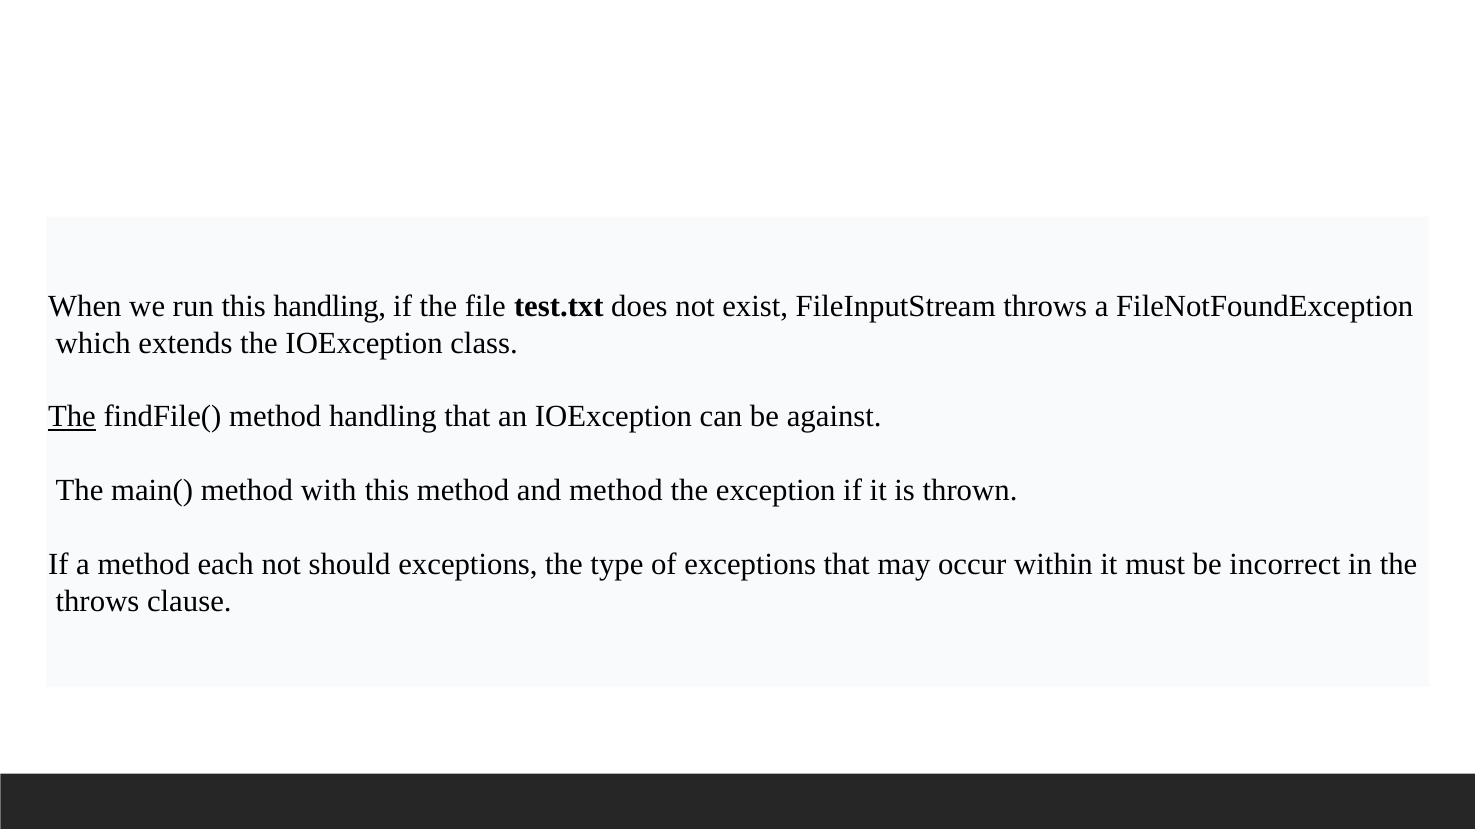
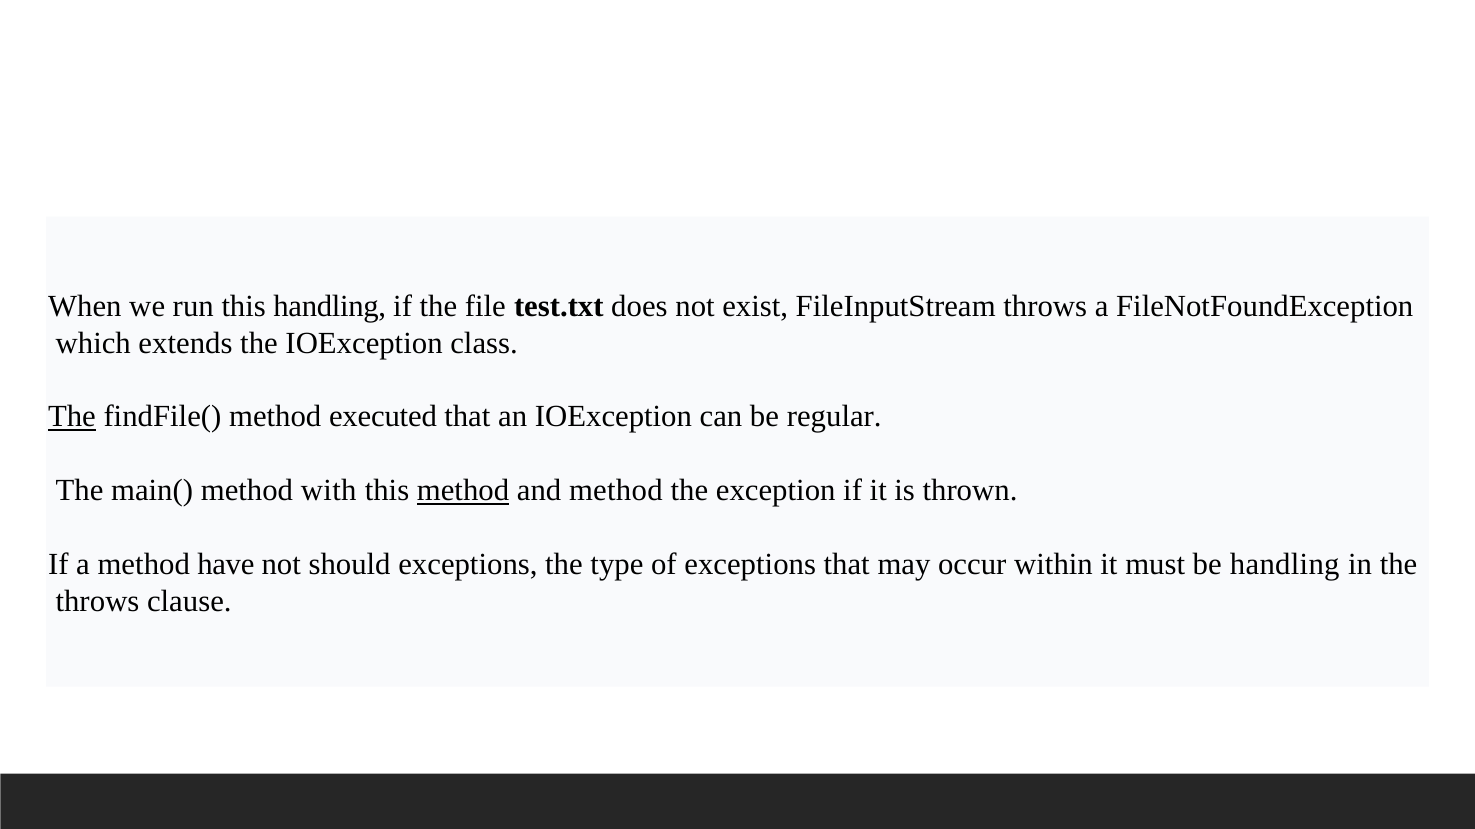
method handling: handling -> executed
against: against -> regular
method at (463, 491) underline: none -> present
each: each -> have
be incorrect: incorrect -> handling
